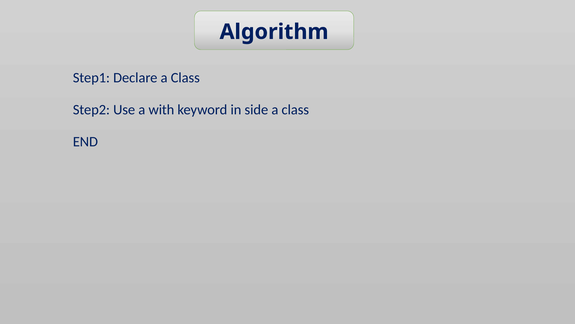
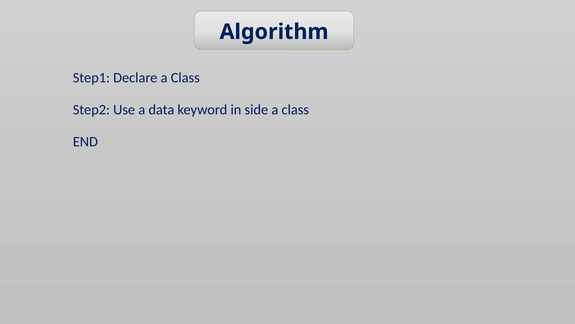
with: with -> data
